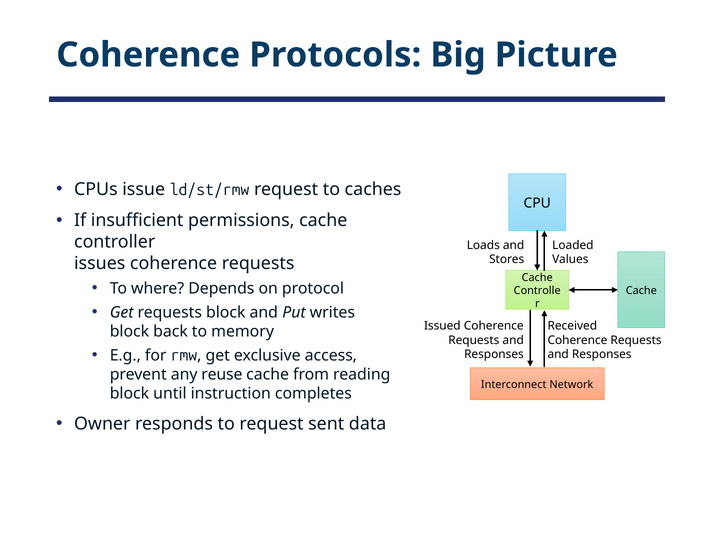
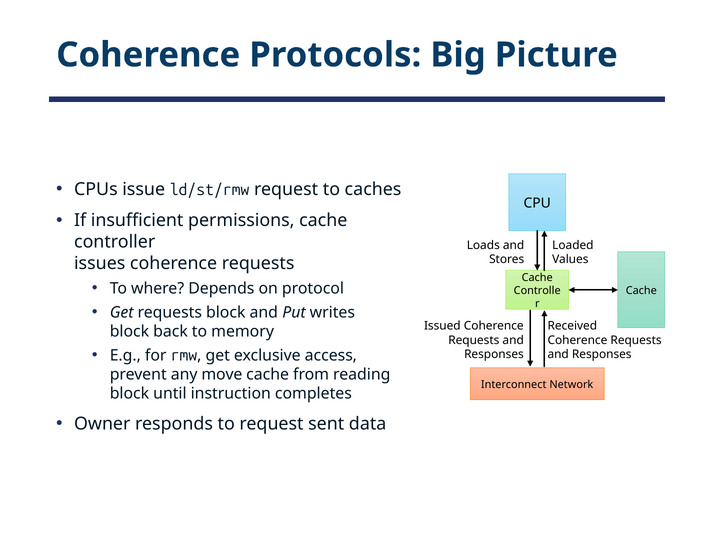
reuse: reuse -> move
